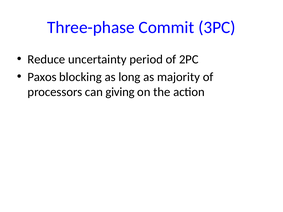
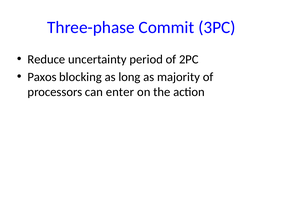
giving: giving -> enter
